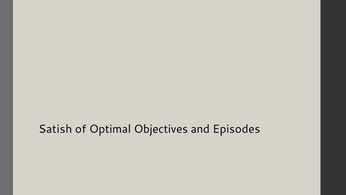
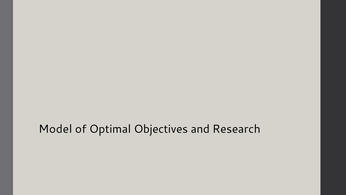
Satish: Satish -> Model
Episodes: Episodes -> Research
